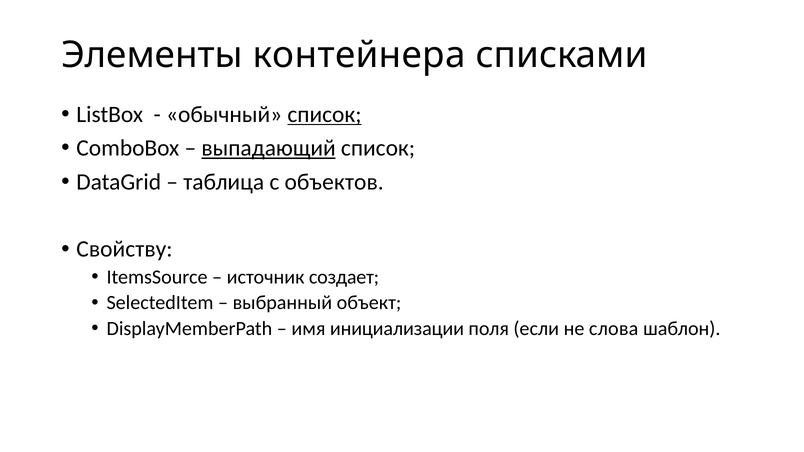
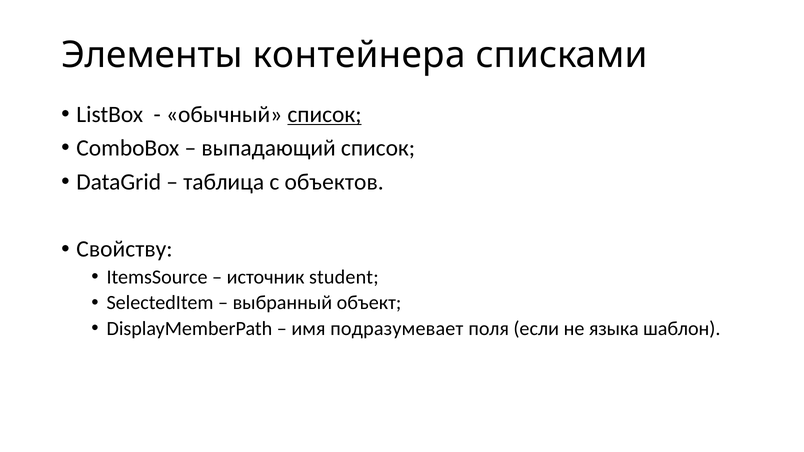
выпадающий underline: present -> none
создает: создает -> student
инициализации: инициализации -> подразумевает
слова: слова -> языка
